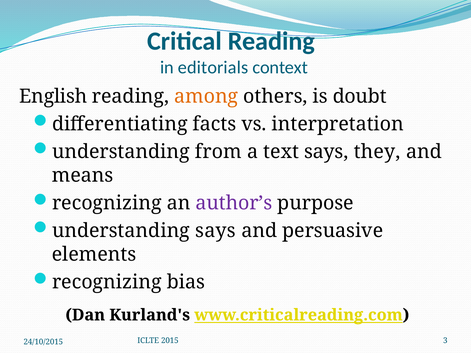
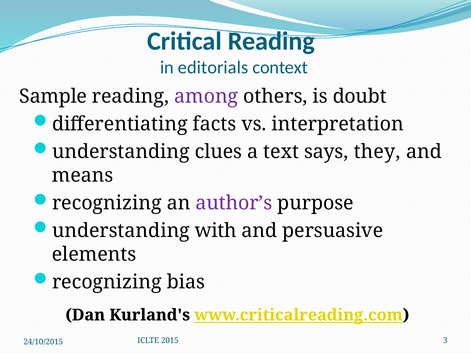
English: English -> Sample
among colour: orange -> purple
from: from -> clues
understanding says: says -> with
